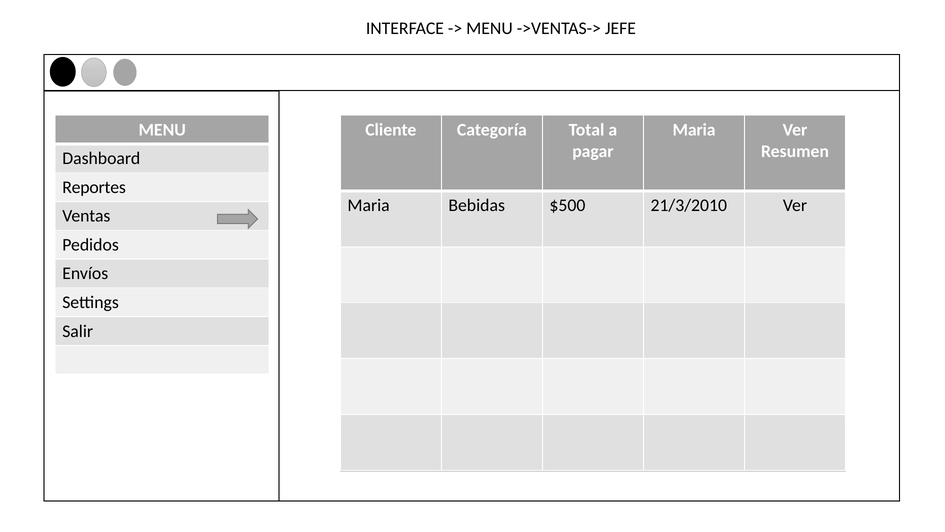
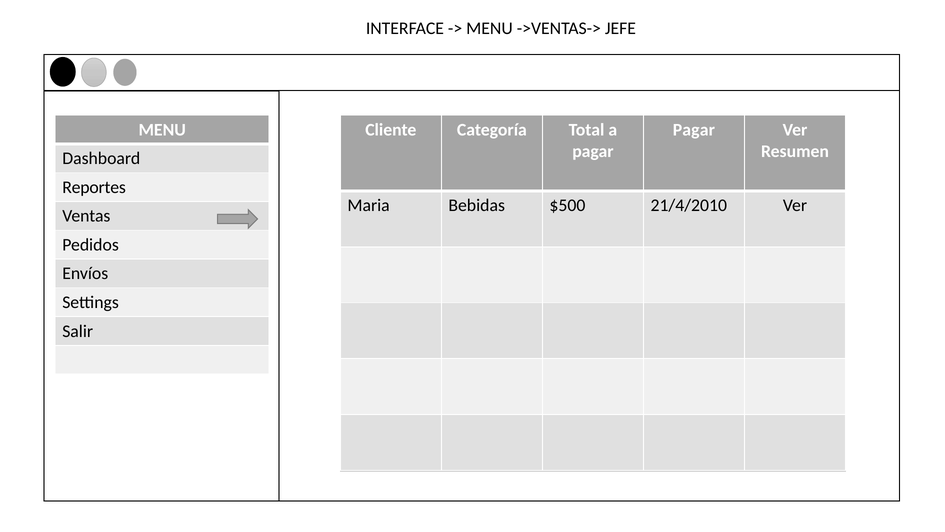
Maria at (694, 130): Maria -> Pagar
21/3/2010: 21/3/2010 -> 21/4/2010
